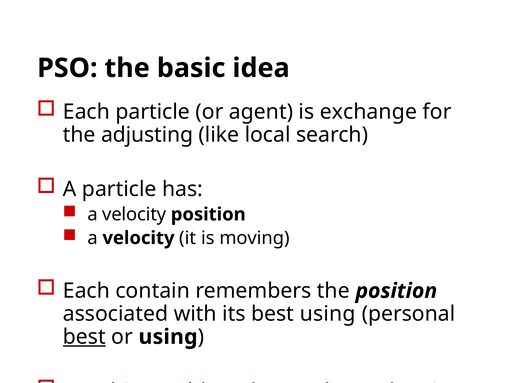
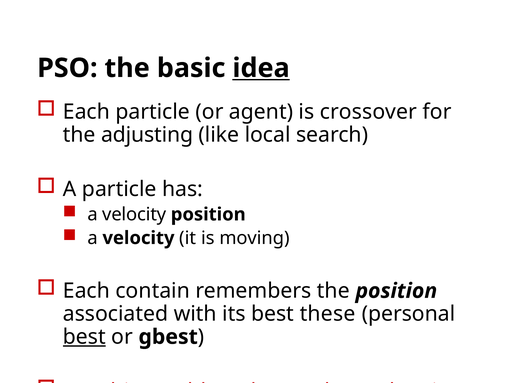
idea underline: none -> present
exchange: exchange -> crossover
best using: using -> these
or using: using -> gbest
